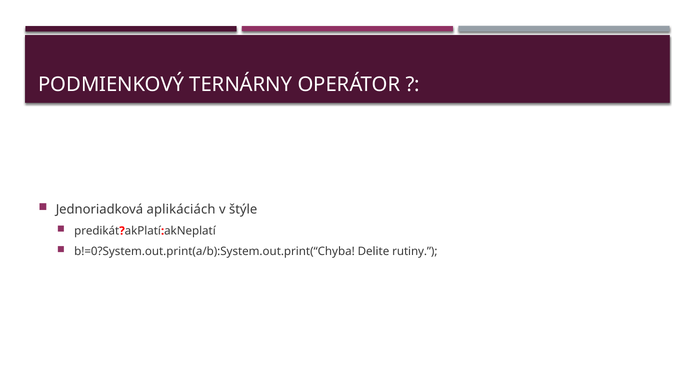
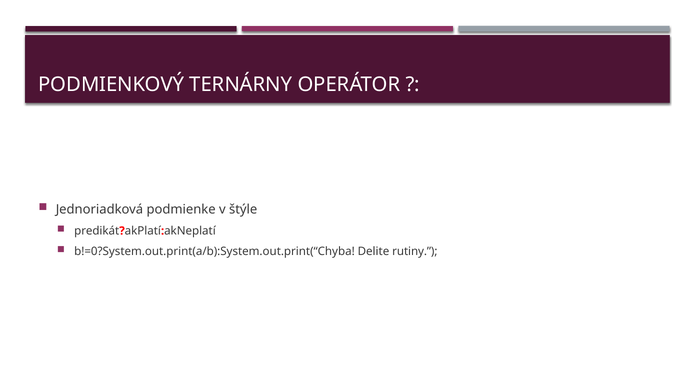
aplikáciách: aplikáciách -> podmienke
